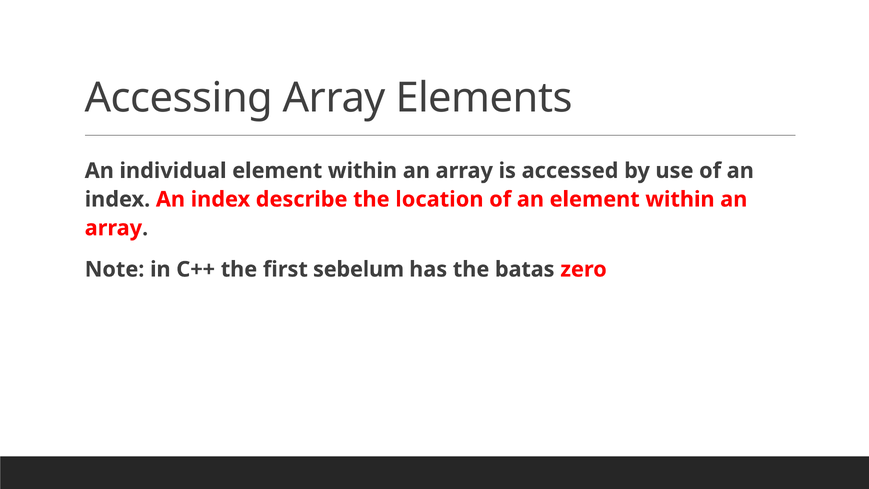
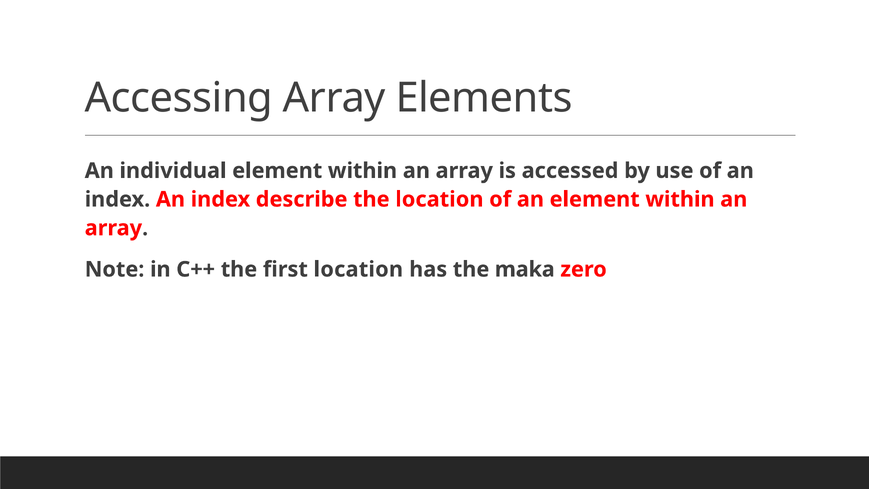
first sebelum: sebelum -> location
batas: batas -> maka
